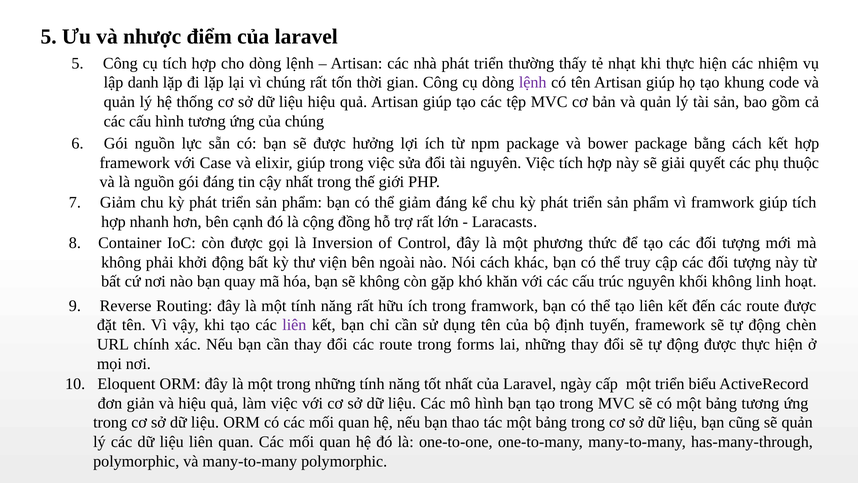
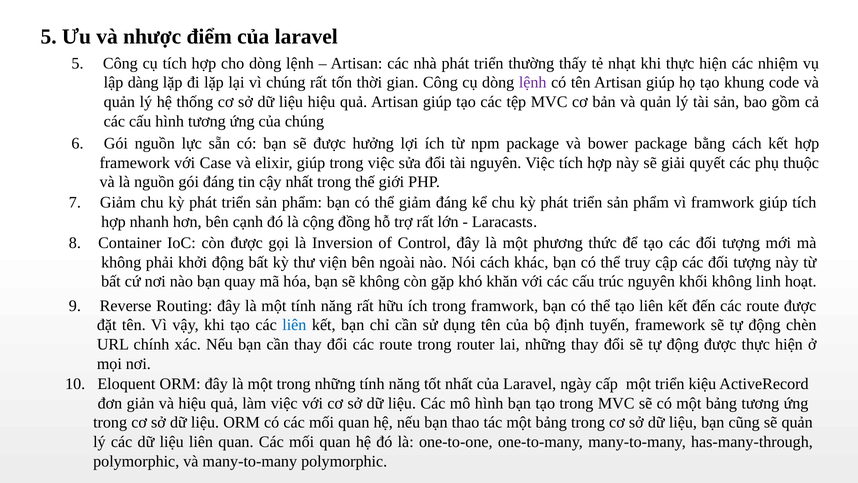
danh: danh -> dàng
liên at (294, 325) colour: purple -> blue
forms: forms -> router
biểu: biểu -> kiệu
